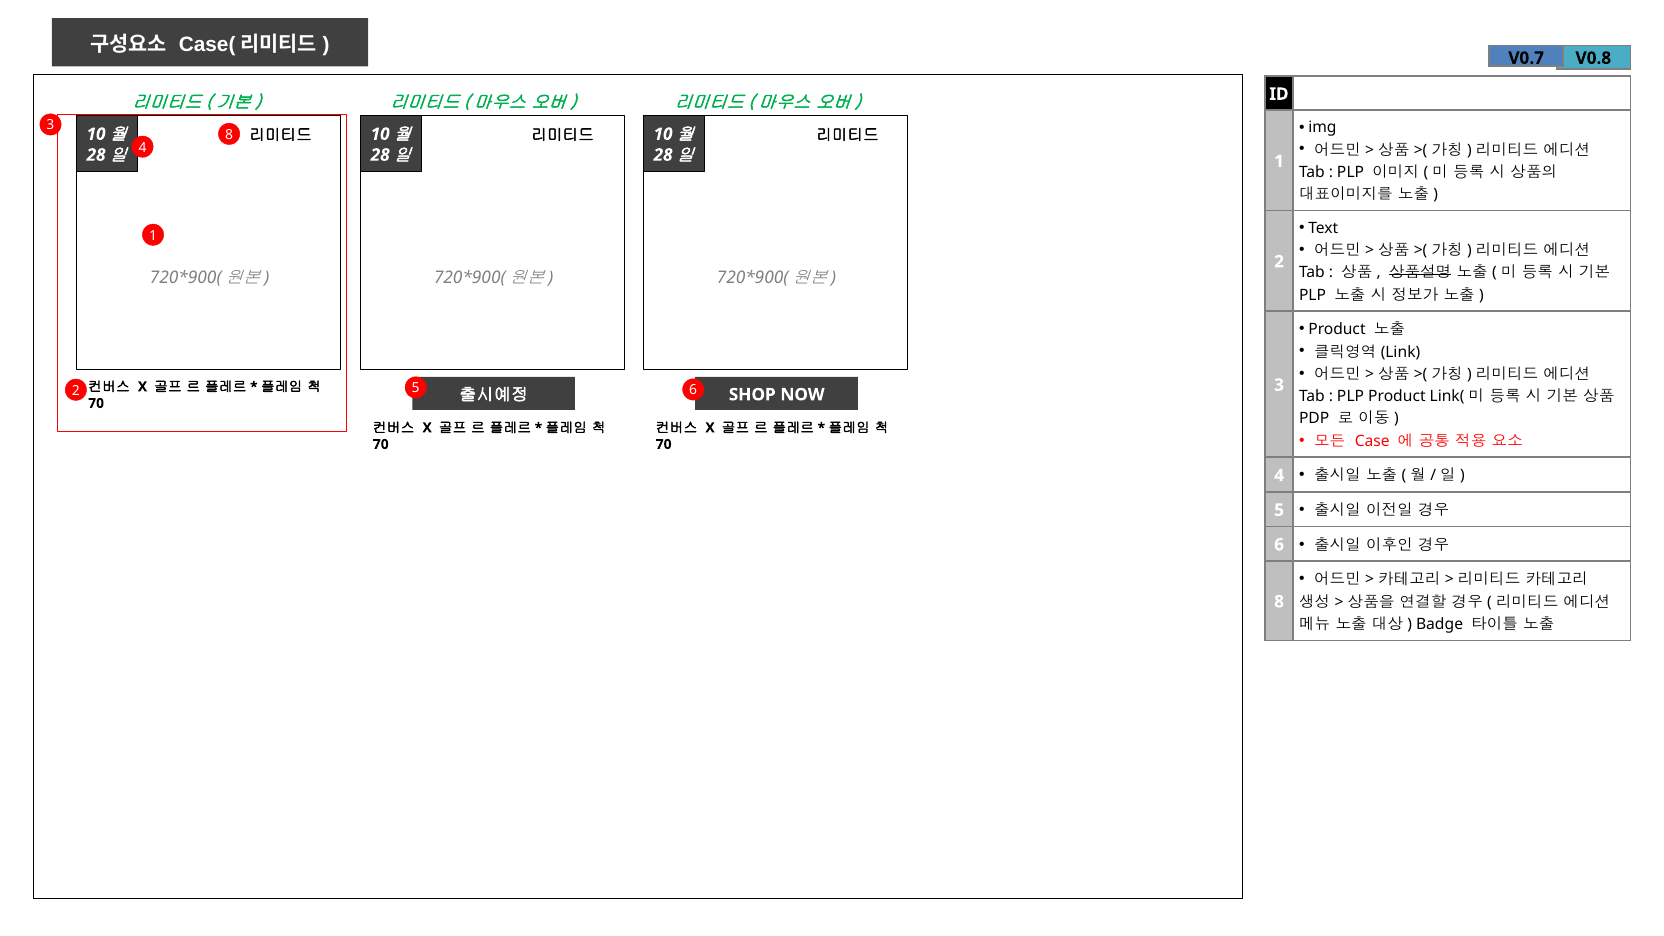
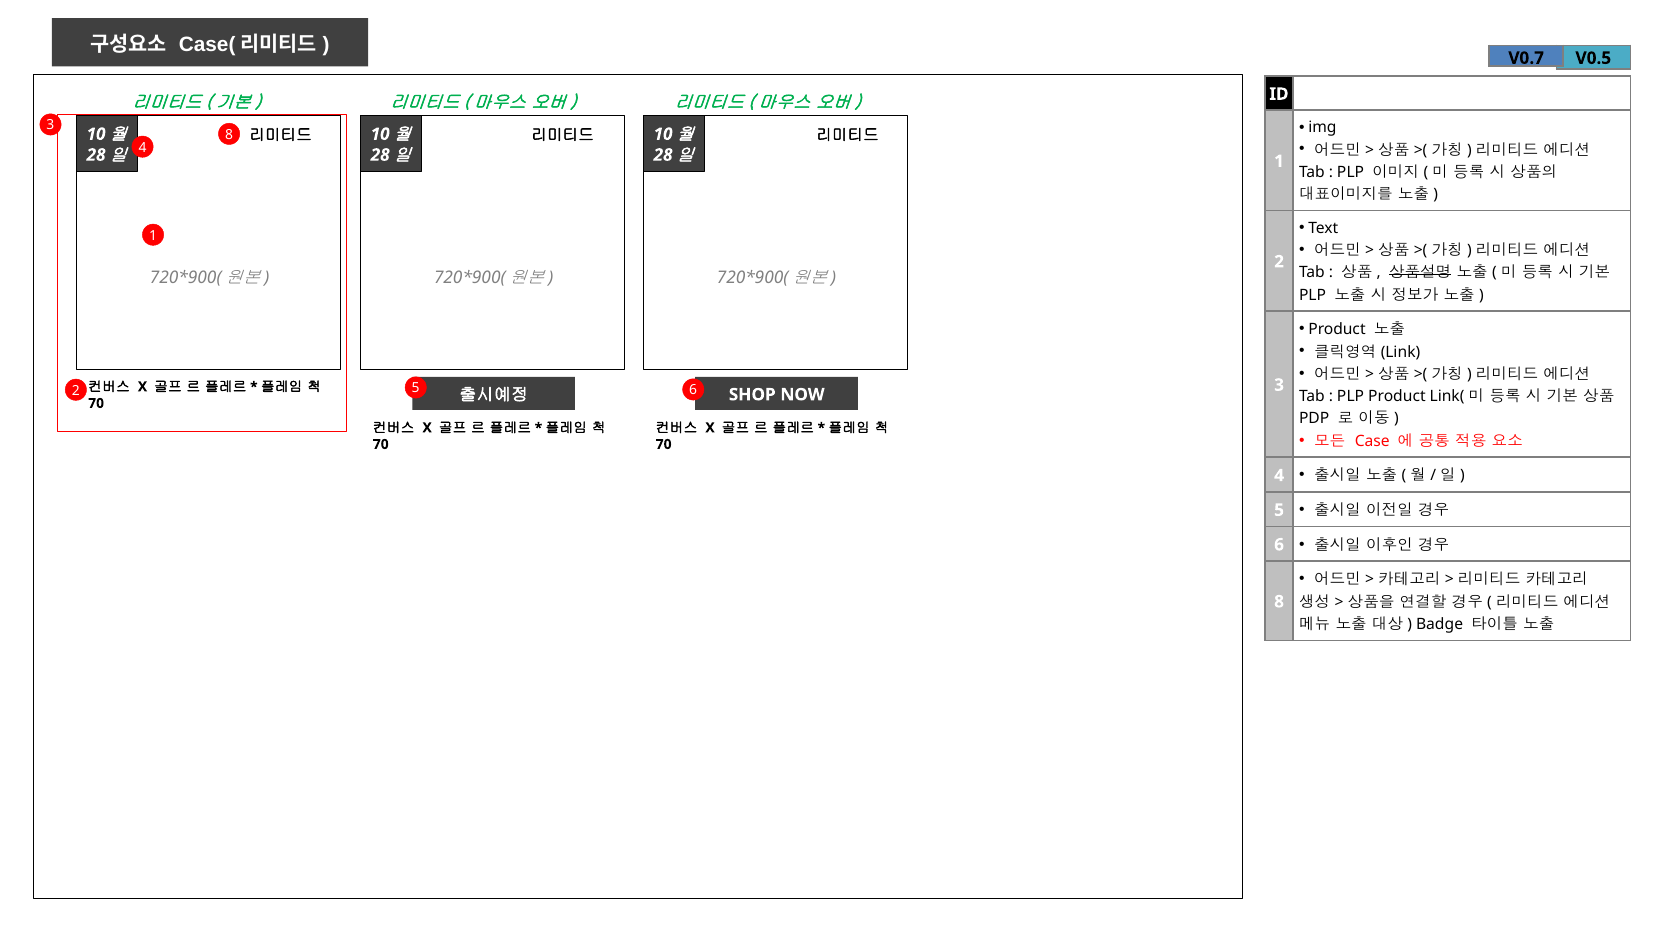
V0.8: V0.8 -> V0.5
